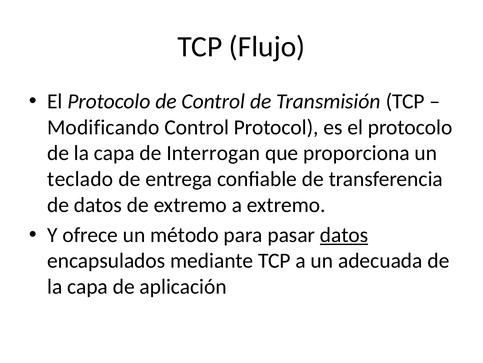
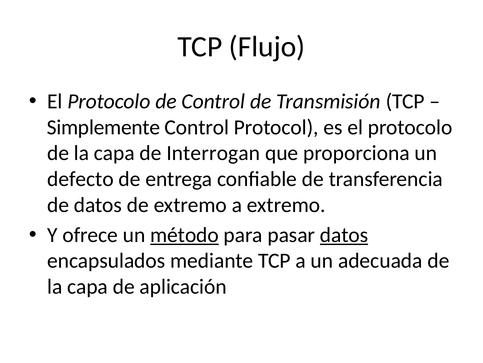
Modificando: Modificando -> Simplemente
teclado: teclado -> defecto
método underline: none -> present
